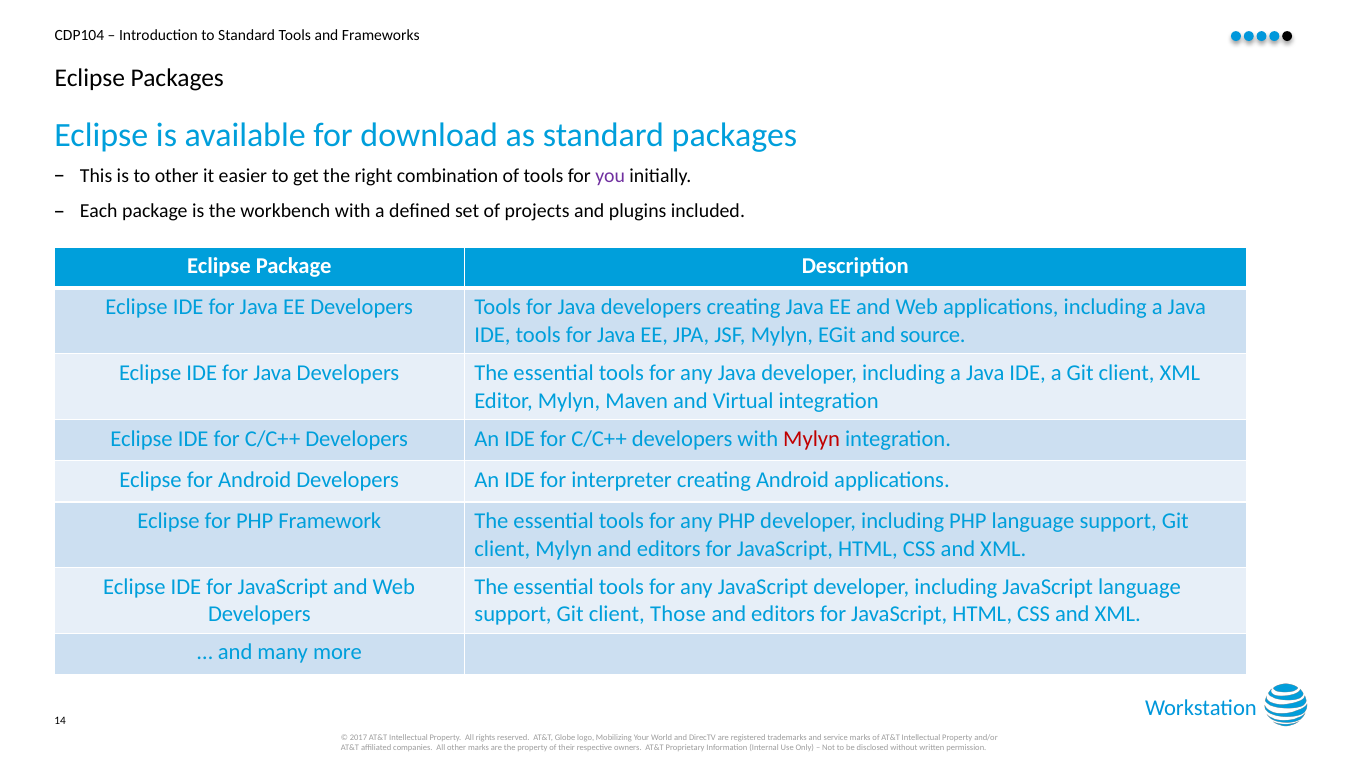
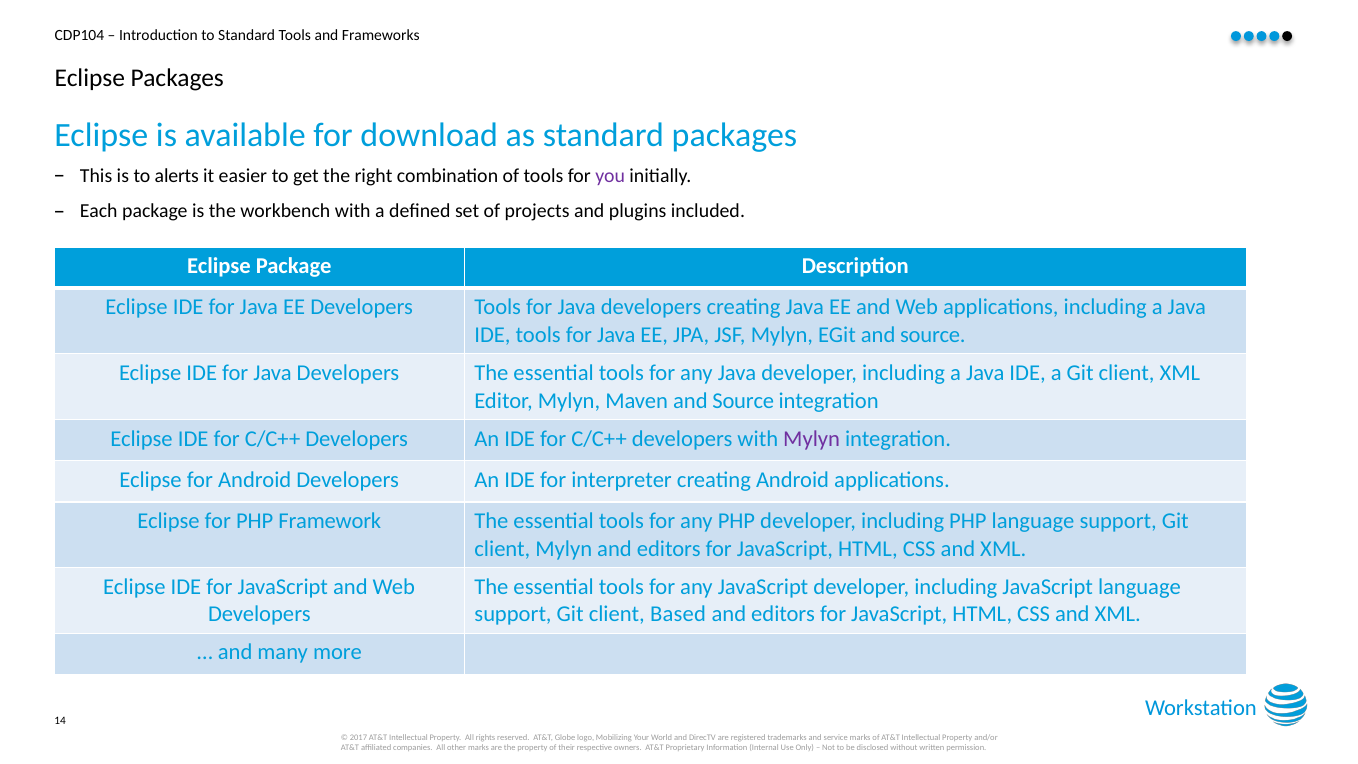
to other: other -> alerts
Maven and Virtual: Virtual -> Source
Mylyn at (812, 439) colour: red -> purple
Those: Those -> Based
